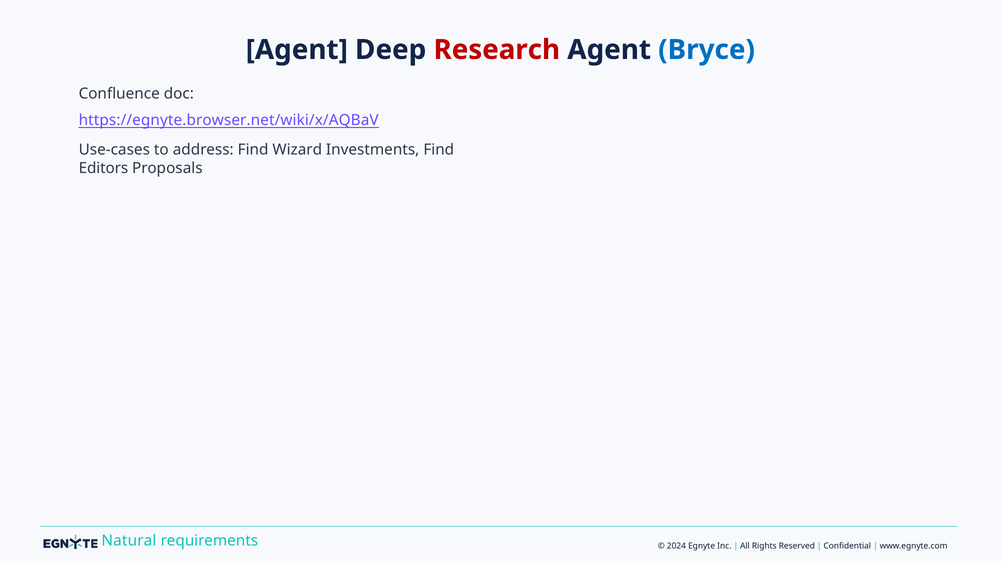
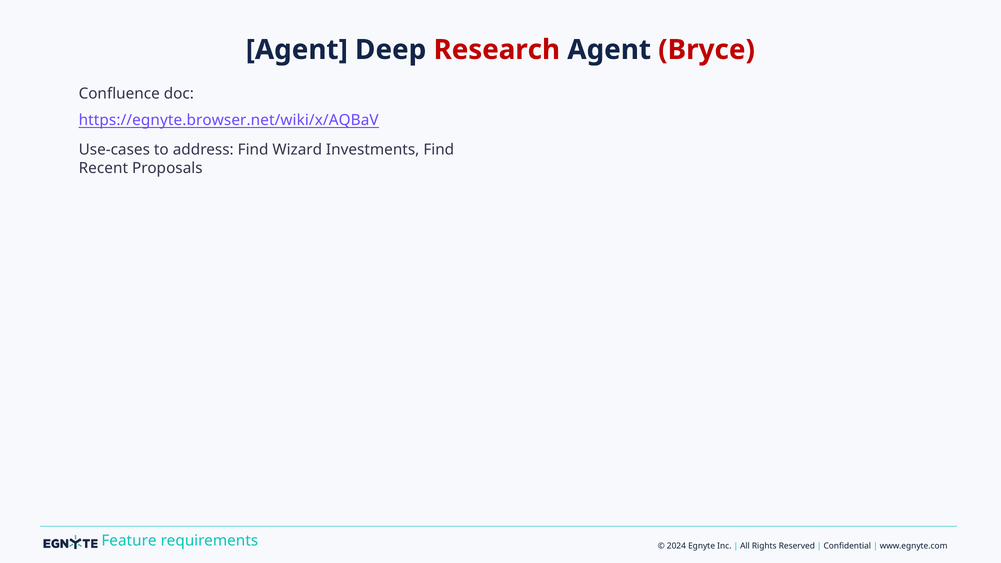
Bryce colour: blue -> red
Editors: Editors -> Recent
Natural: Natural -> Feature
